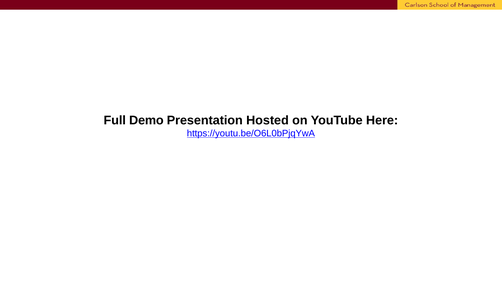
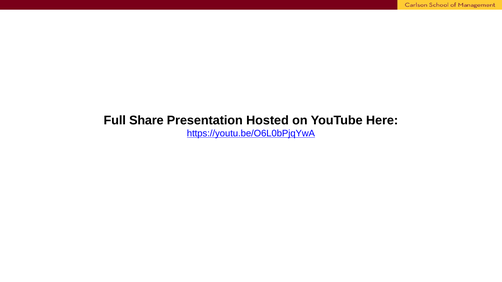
Demo: Demo -> Share
